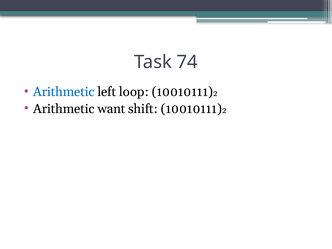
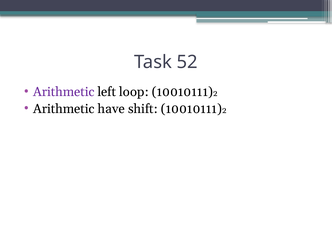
74: 74 -> 52
Arithmetic at (64, 92) colour: blue -> purple
want: want -> have
